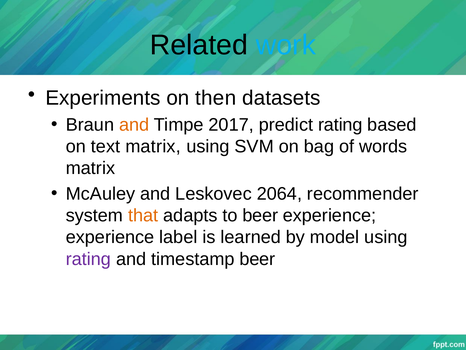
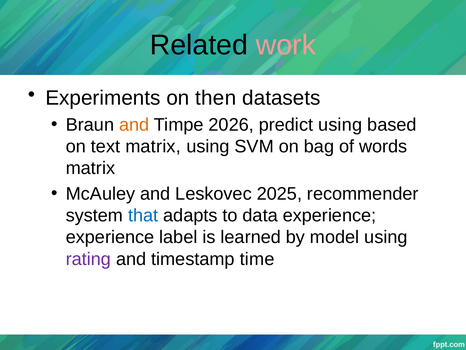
work colour: light blue -> pink
2017: 2017 -> 2026
predict rating: rating -> using
2064: 2064 -> 2025
that colour: orange -> blue
to beer: beer -> data
timestamp beer: beer -> time
